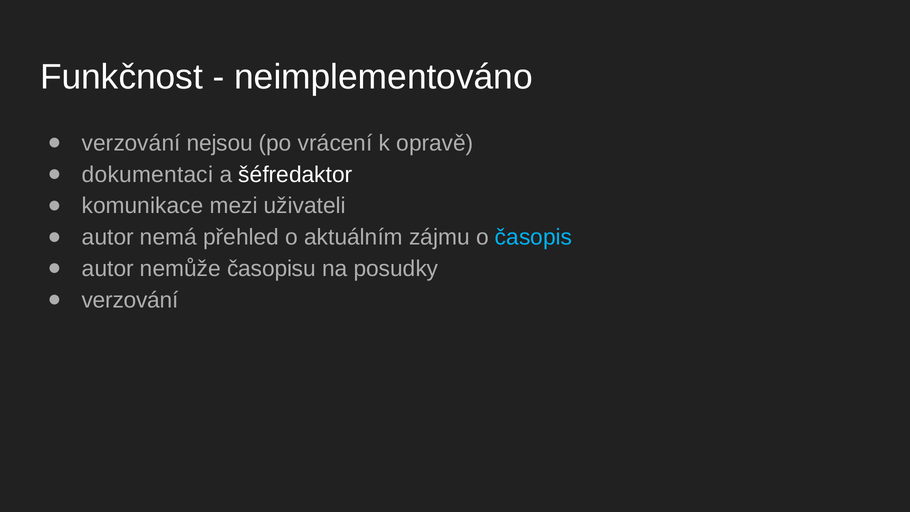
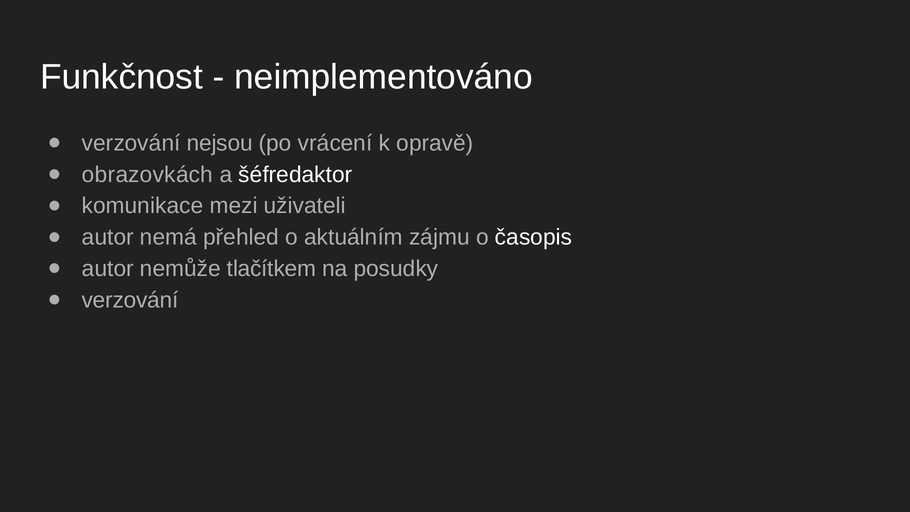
dokumentaci: dokumentaci -> obrazovkách
časopis colour: light blue -> white
časopisu: časopisu -> tlačítkem
